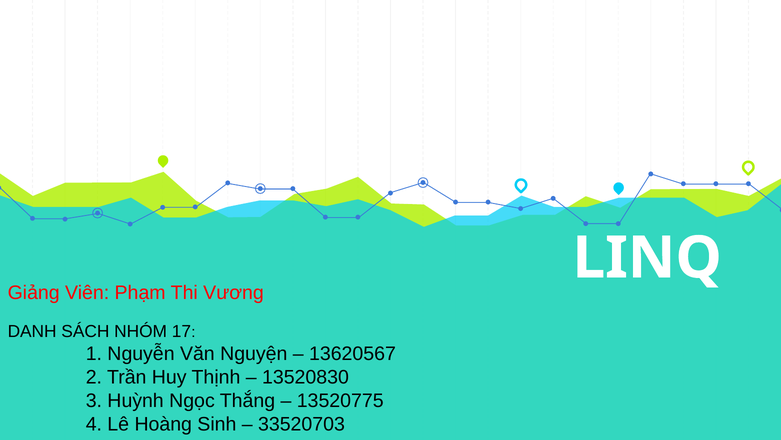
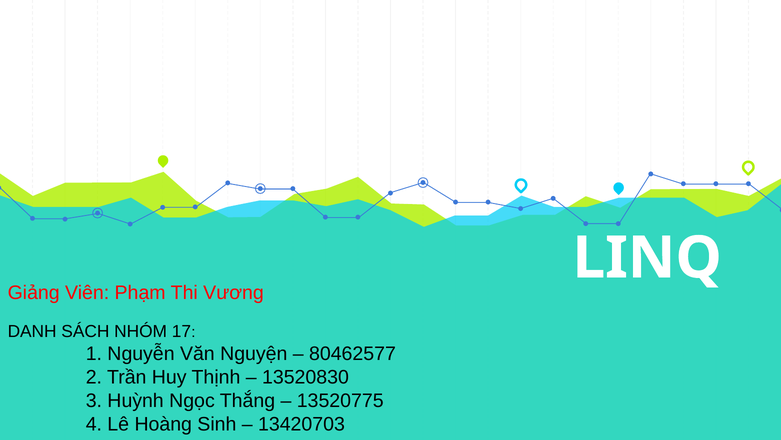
13620567: 13620567 -> 80462577
33520703: 33520703 -> 13420703
